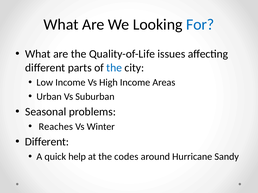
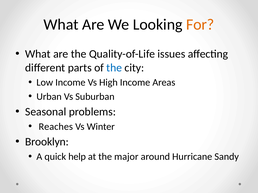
For colour: blue -> orange
Different at (47, 142): Different -> Brooklyn
codes: codes -> major
